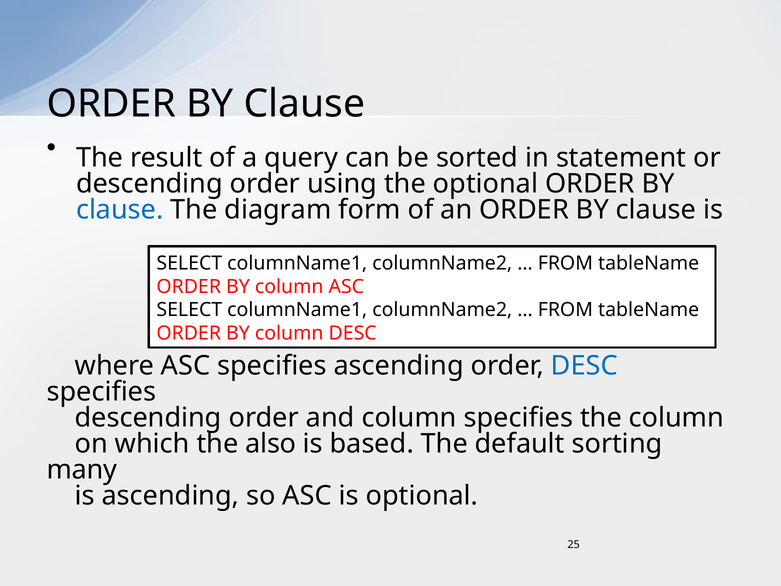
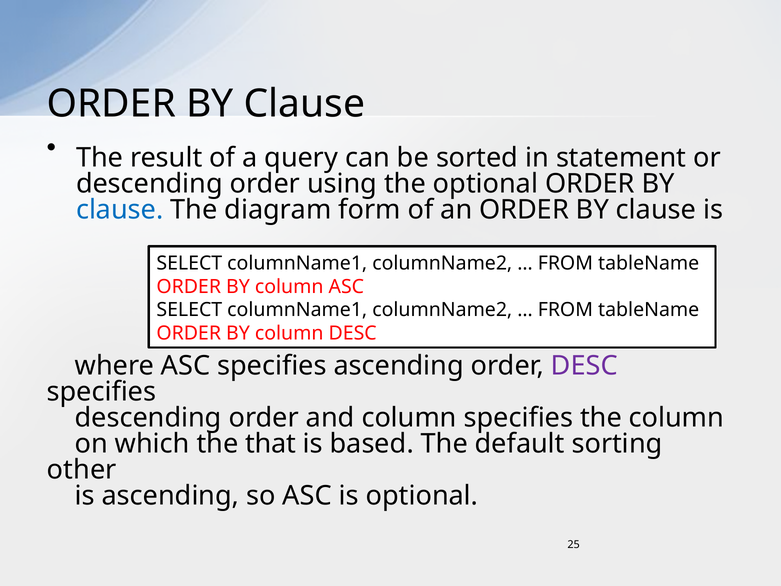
DESC at (584, 366) colour: blue -> purple
also: also -> that
many: many -> other
